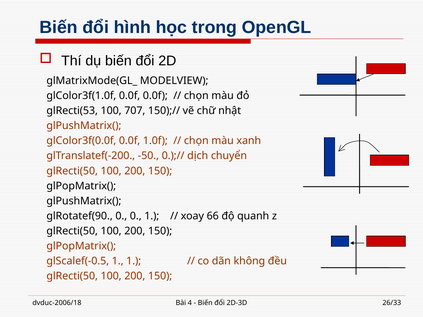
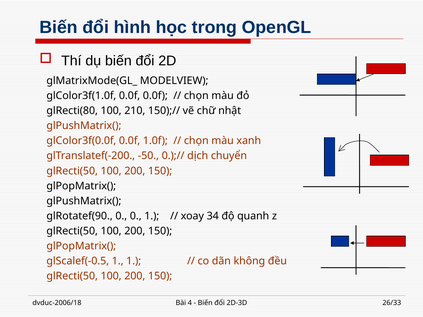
glRecti(53: glRecti(53 -> glRecti(80
707: 707 -> 210
66: 66 -> 34
